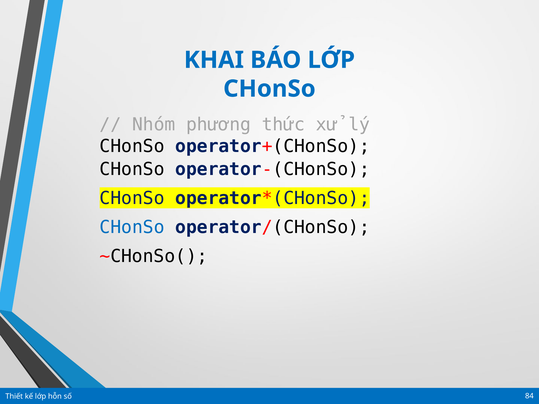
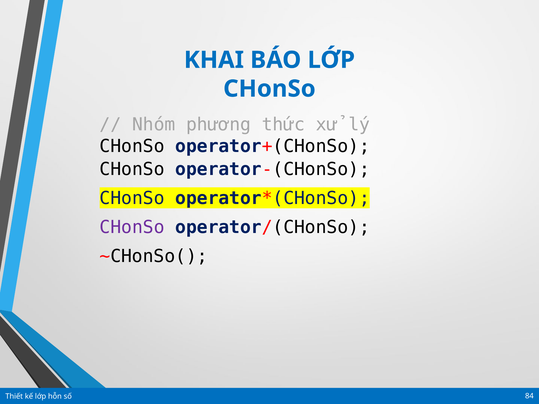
CHonSo at (132, 227) colour: blue -> purple
